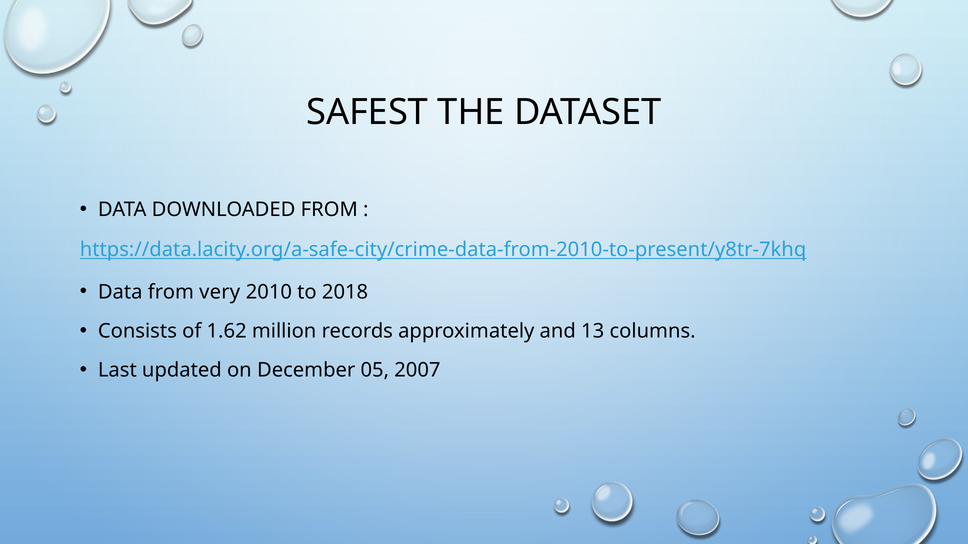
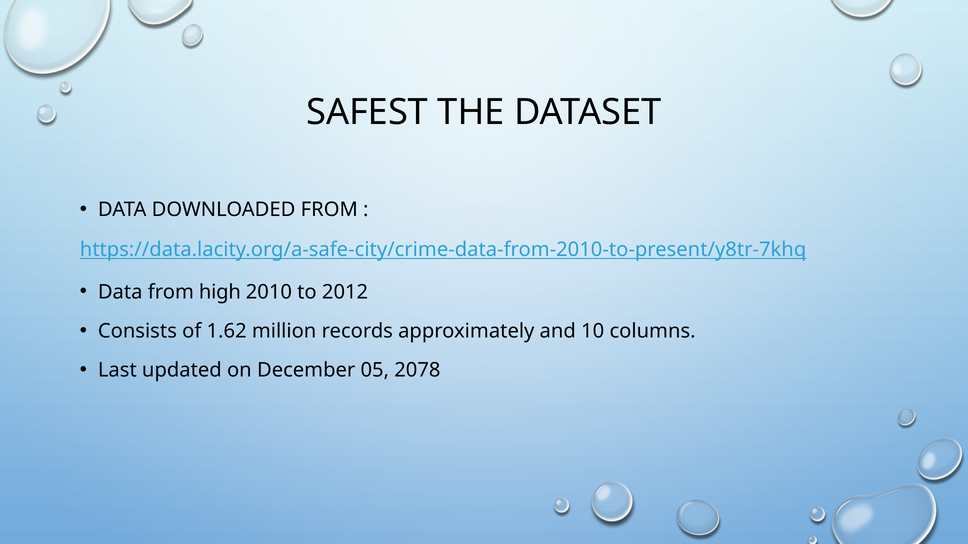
very: very -> high
2018: 2018 -> 2012
13: 13 -> 10
2007: 2007 -> 2078
